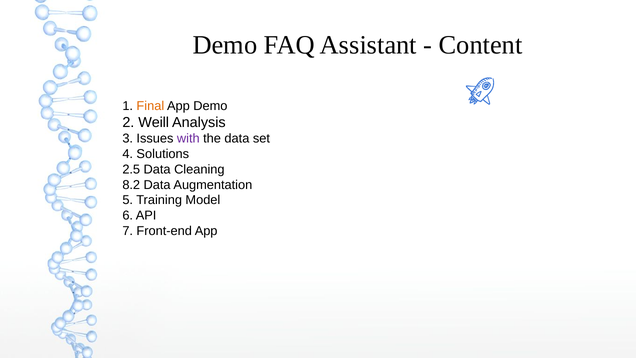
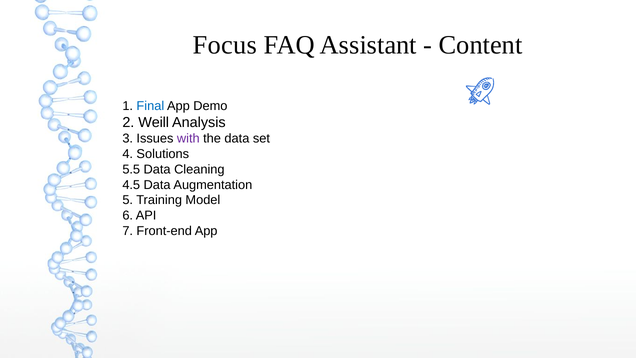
Demo at (225, 45): Demo -> Focus
Final colour: orange -> blue
2.5: 2.5 -> 5.5
8.2: 8.2 -> 4.5
